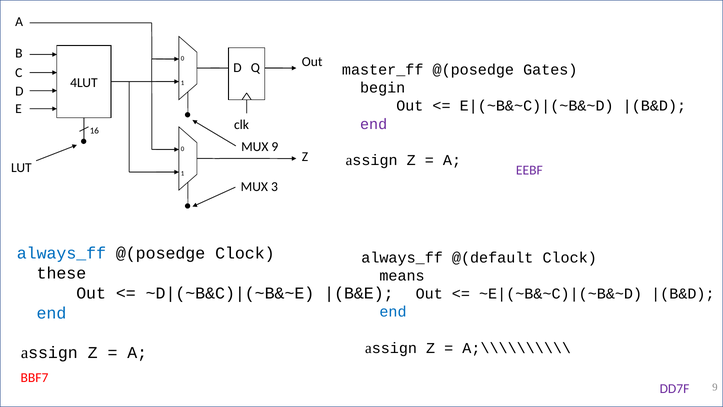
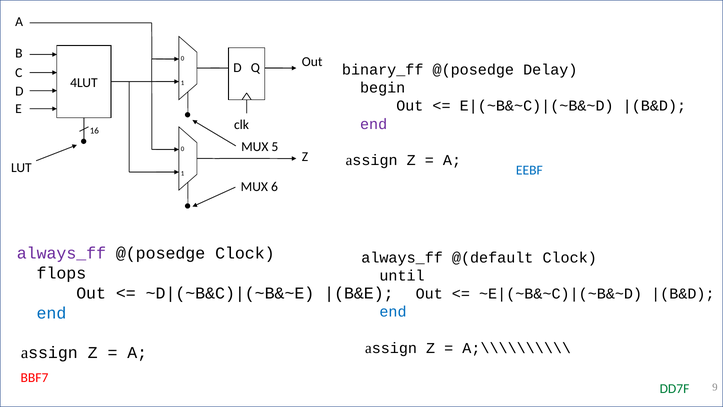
master_ff: master_ff -> binary_ff
Gates: Gates -> Delay
MUX 9: 9 -> 5
EEBF colour: purple -> blue
3: 3 -> 6
always_ff at (61, 253) colour: blue -> purple
these: these -> flops
means: means -> until
DD7F colour: purple -> green
